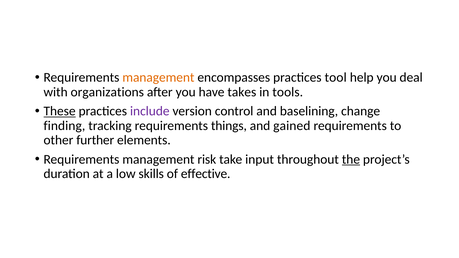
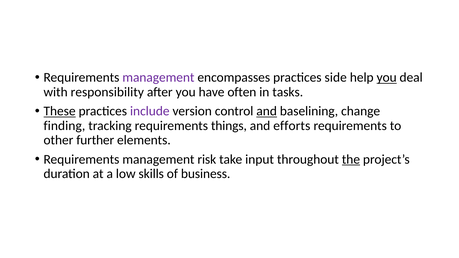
management at (158, 78) colour: orange -> purple
tool: tool -> side
you at (387, 78) underline: none -> present
organizations: organizations -> responsibility
takes: takes -> often
tools: tools -> tasks
and at (267, 111) underline: none -> present
gained: gained -> efforts
effective: effective -> business
